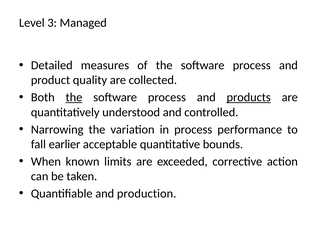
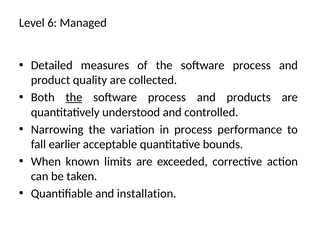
3: 3 -> 6
products underline: present -> none
production: production -> installation
